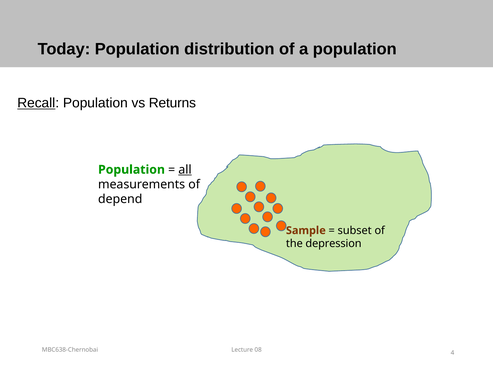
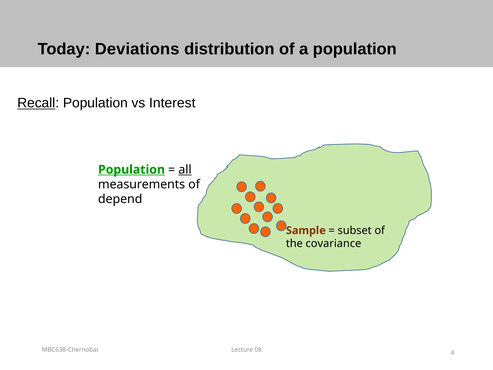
Today Population: Population -> Deviations
Returns: Returns -> Interest
Population at (132, 170) underline: none -> present
depression: depression -> covariance
